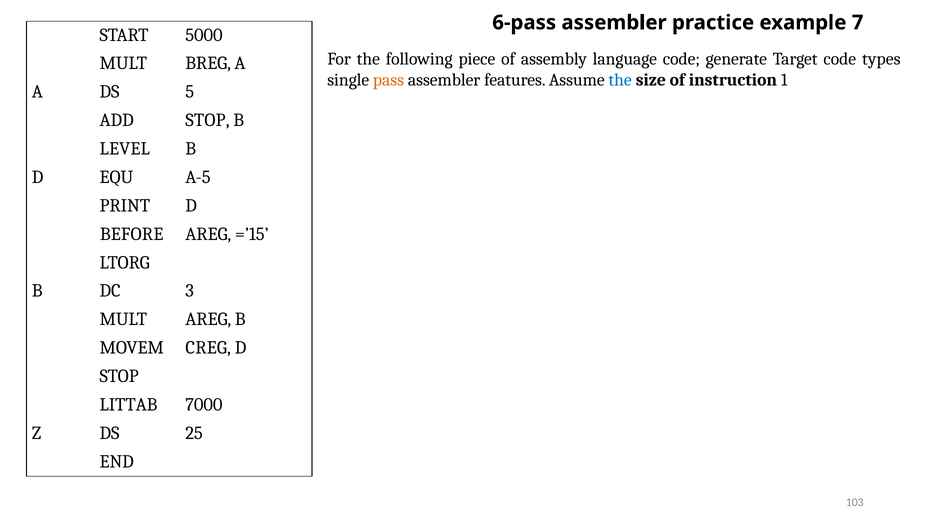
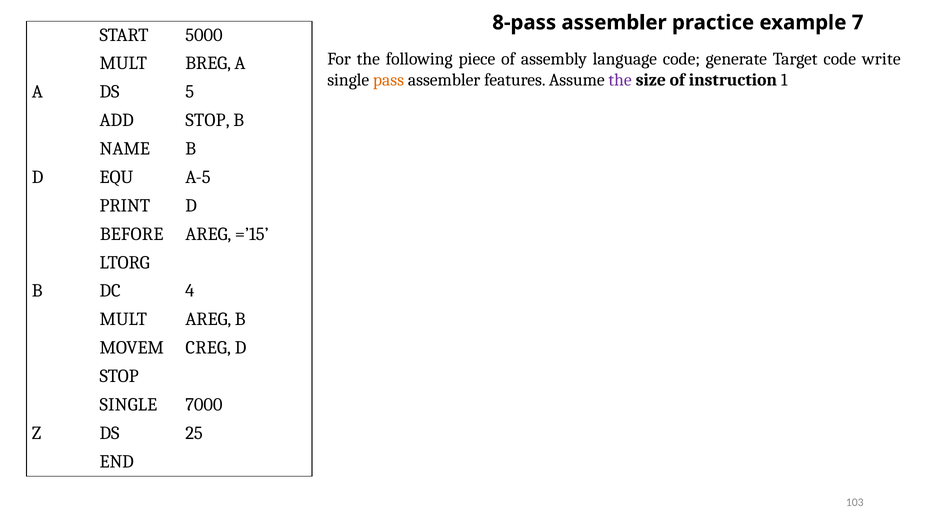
6-pass: 6-pass -> 8-pass
types: types -> write
the at (620, 80) colour: blue -> purple
LEVEL: LEVEL -> NAME
3: 3 -> 4
LITTAB at (128, 405): LITTAB -> SINGLE
